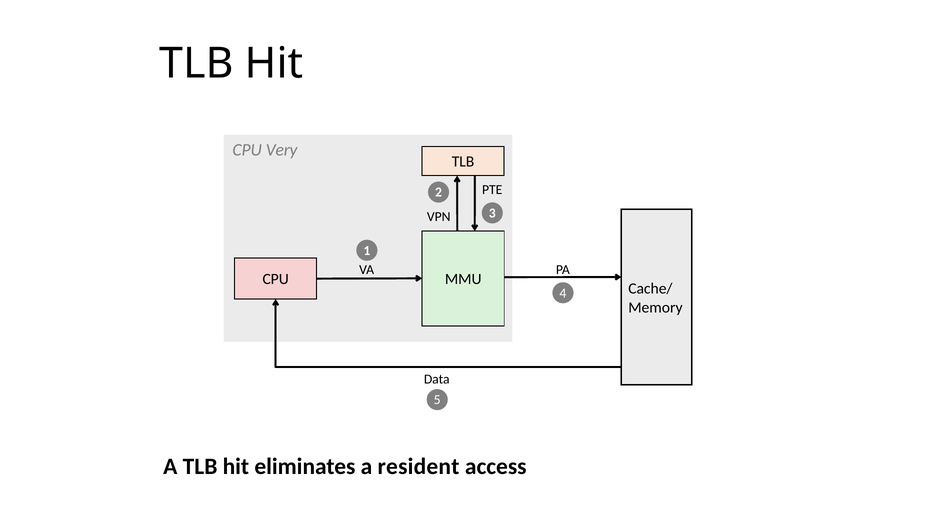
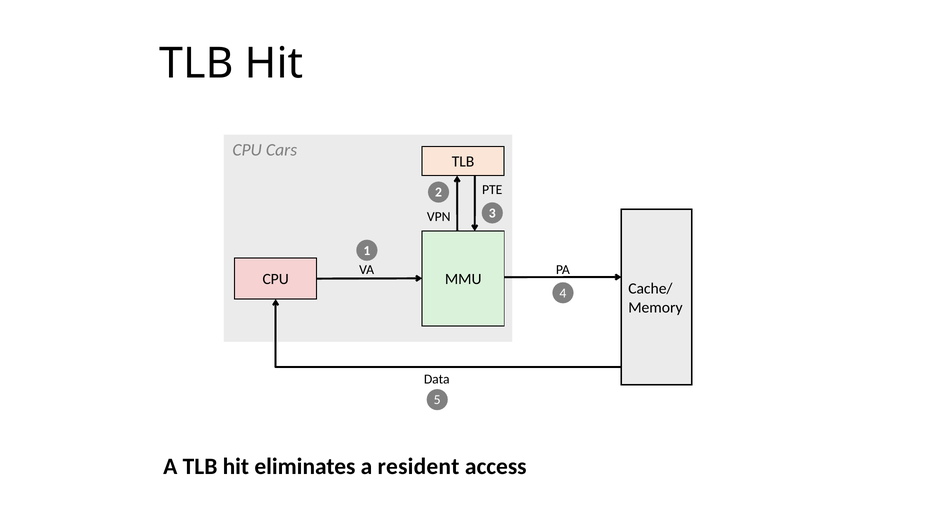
Very: Very -> Cars
